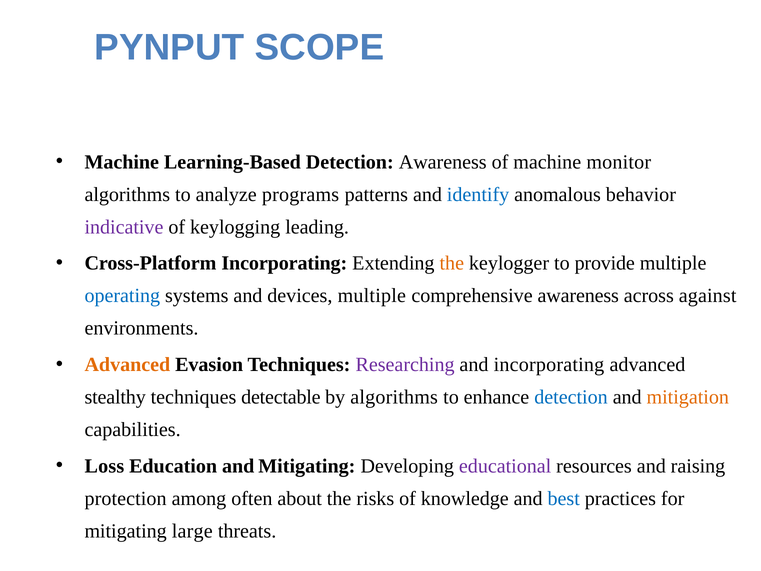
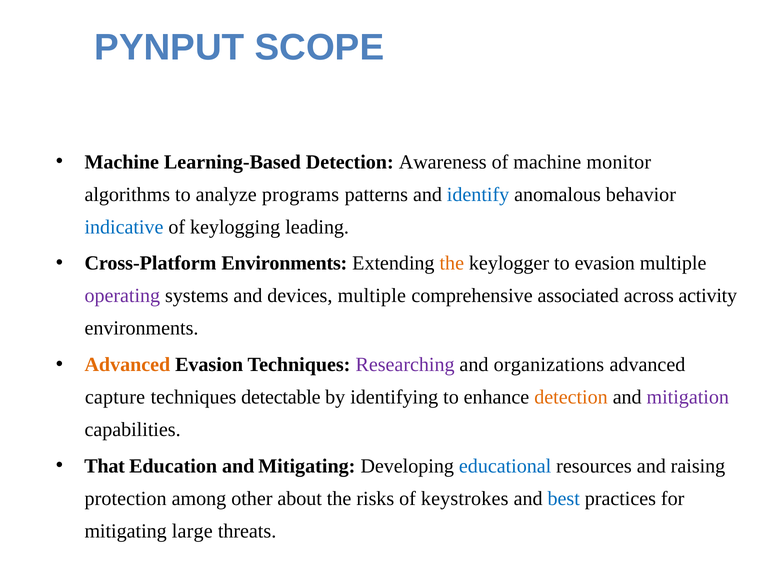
indicative colour: purple -> blue
Cross-Platform Incorporating: Incorporating -> Environments
to provide: provide -> evasion
operating colour: blue -> purple
comprehensive awareness: awareness -> associated
against: against -> activity
and incorporating: incorporating -> organizations
stealthy: stealthy -> capture
by algorithms: algorithms -> identifying
detection at (571, 397) colour: blue -> orange
mitigation colour: orange -> purple
Loss: Loss -> That
educational colour: purple -> blue
often: often -> other
knowledge: knowledge -> keystrokes
